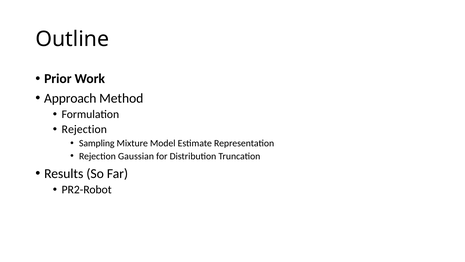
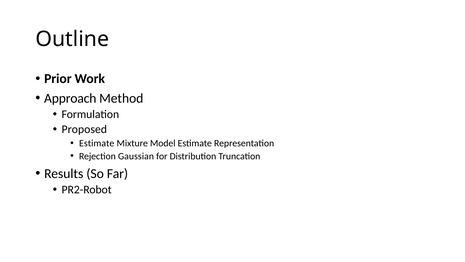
Rejection at (84, 129): Rejection -> Proposed
Sampling at (97, 143): Sampling -> Estimate
